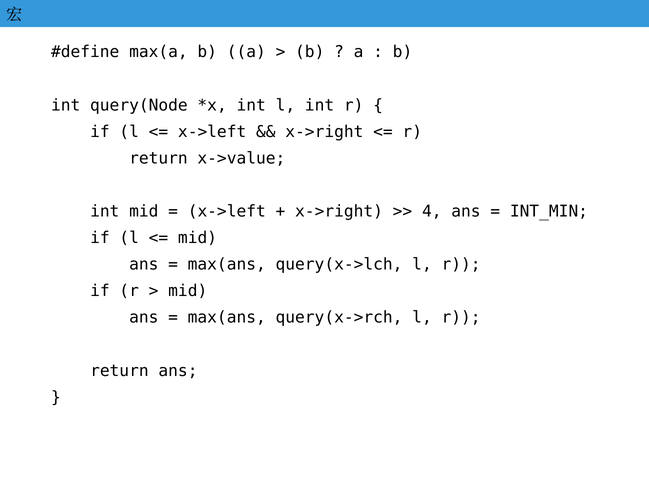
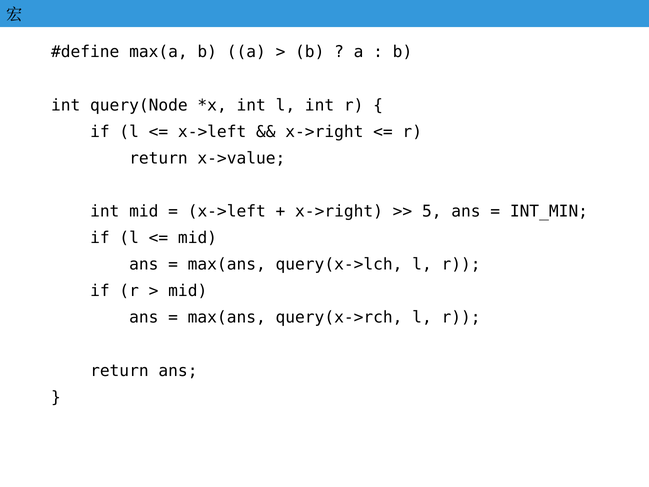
4: 4 -> 5
